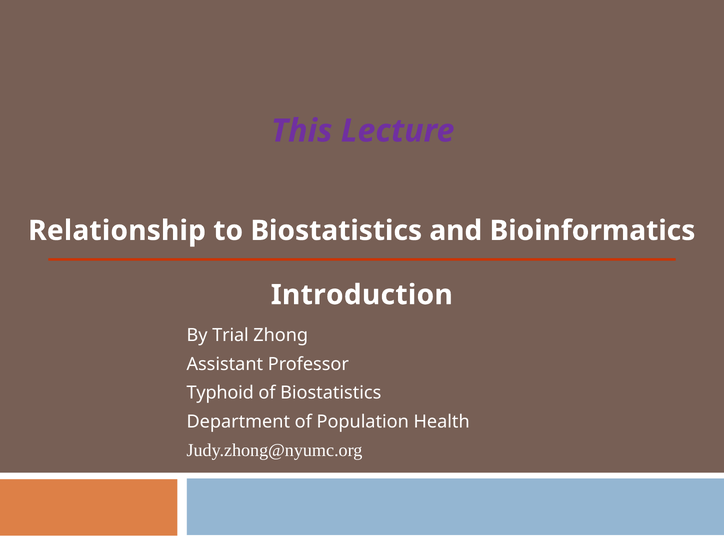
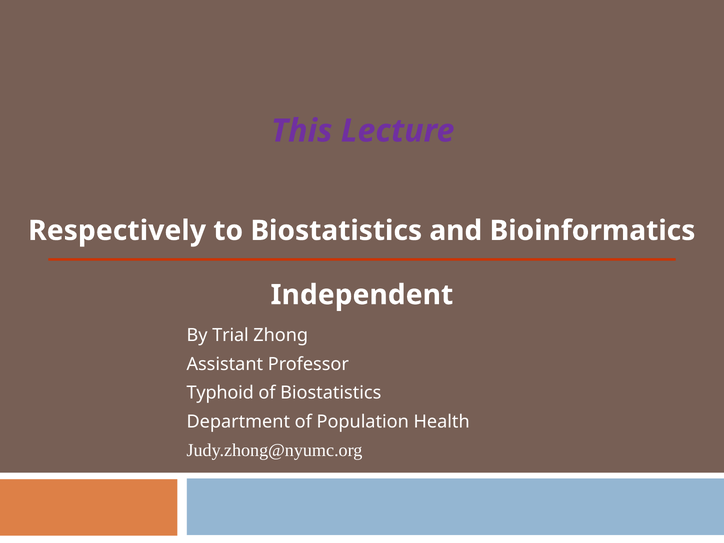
Relationship: Relationship -> Respectively
Introduction: Introduction -> Independent
